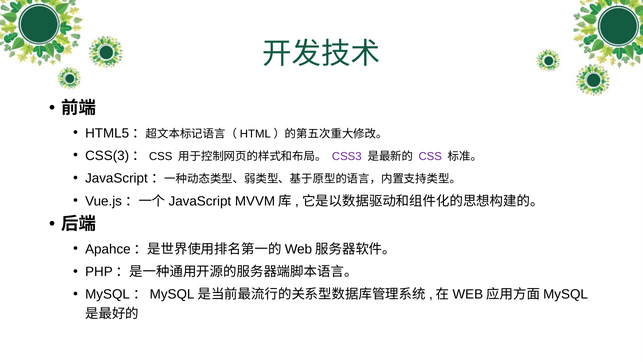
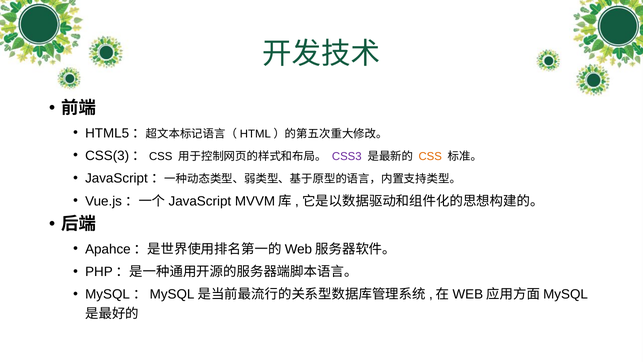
CSS colour: purple -> orange
